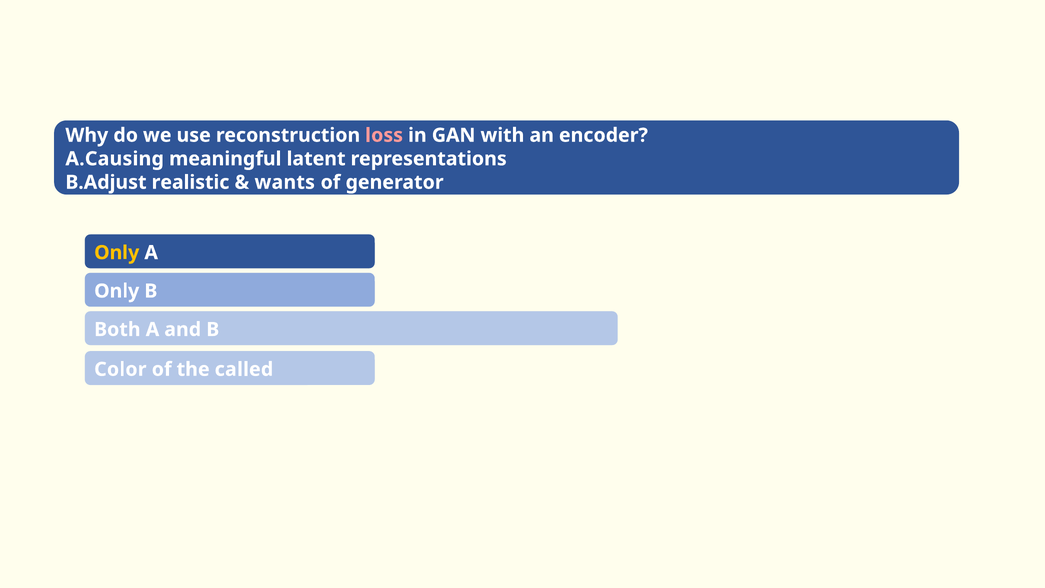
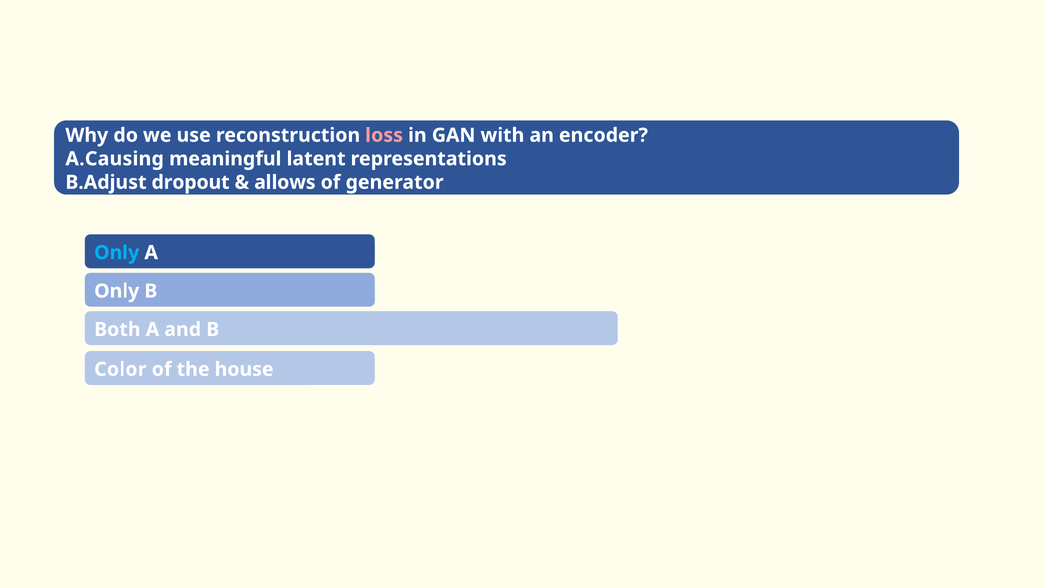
realistic: realistic -> dropout
wants: wants -> allows
Only at (117, 253) colour: yellow -> light blue
called: called -> house
